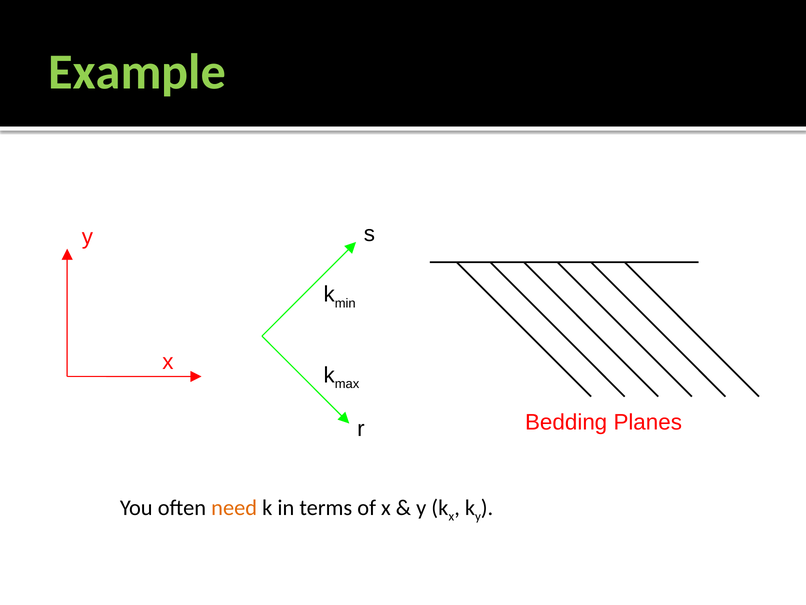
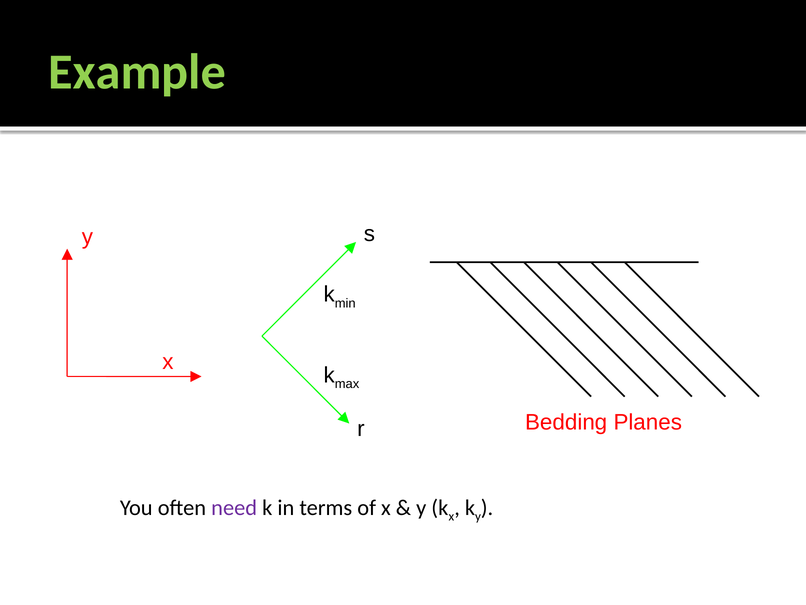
need colour: orange -> purple
